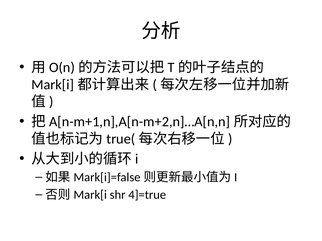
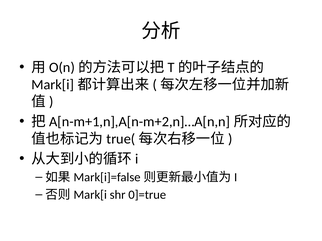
4]=true: 4]=true -> 0]=true
